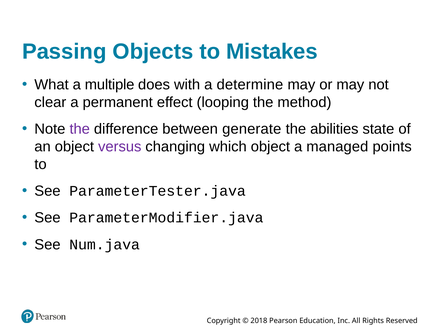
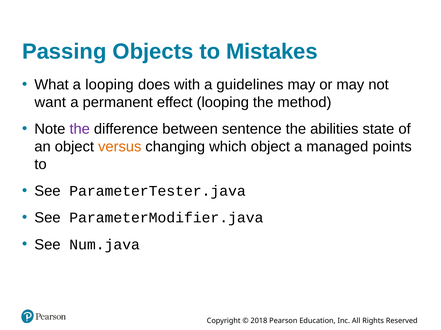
a multiple: multiple -> looping
determine: determine -> guidelines
clear: clear -> want
generate: generate -> sentence
versus colour: purple -> orange
